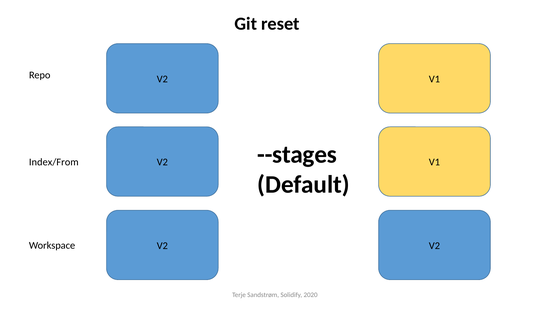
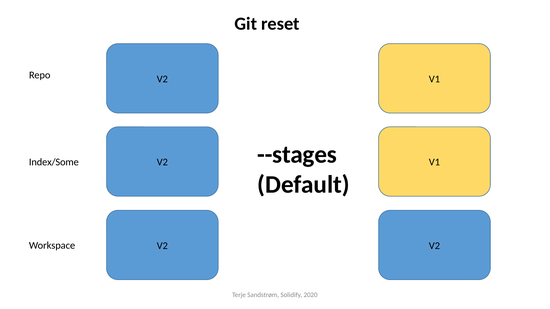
Index/From: Index/From -> Index/Some
